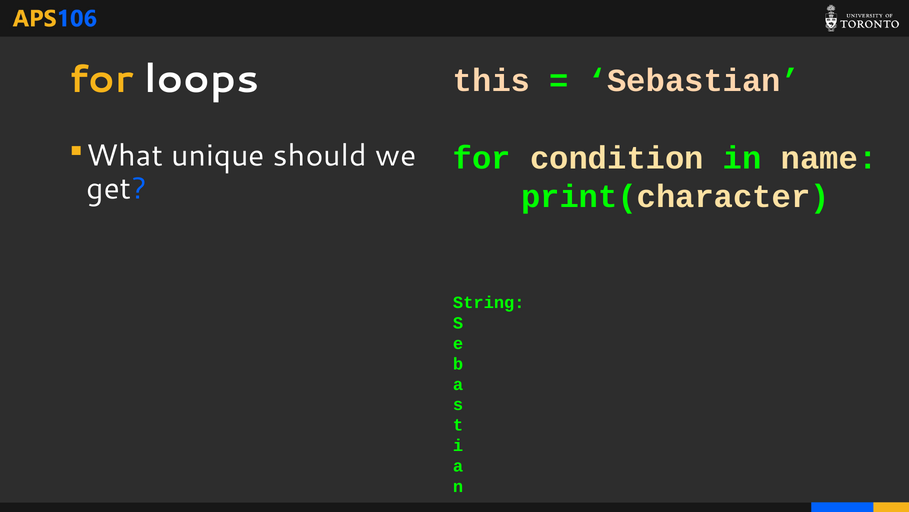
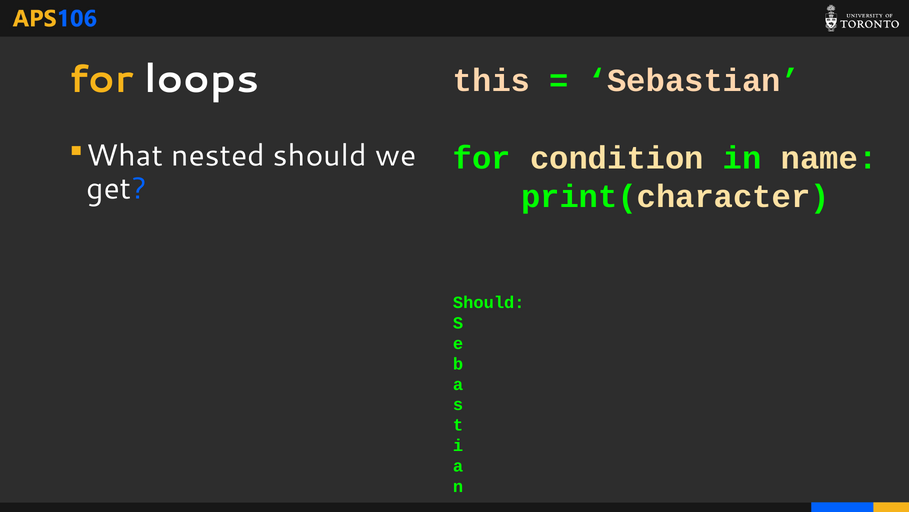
unique: unique -> nested
String at (489, 302): String -> Should
